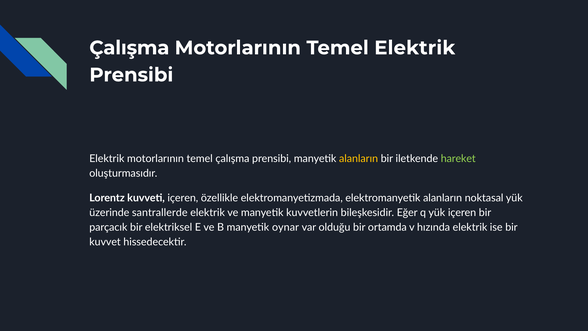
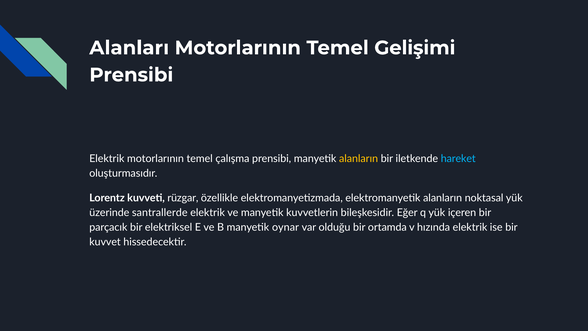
Çalışma at (129, 48): Çalışma -> Alanları
Temel Elektrik: Elektrik -> Gelişimi
hareket colour: light green -> light blue
kuvveti içeren: içeren -> rüzgar
